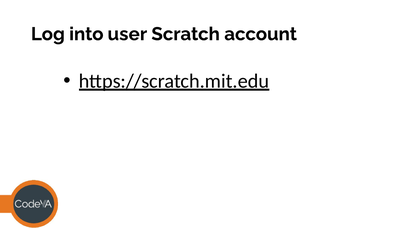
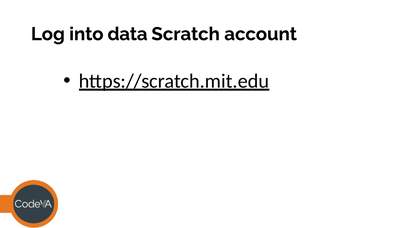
user: user -> data
